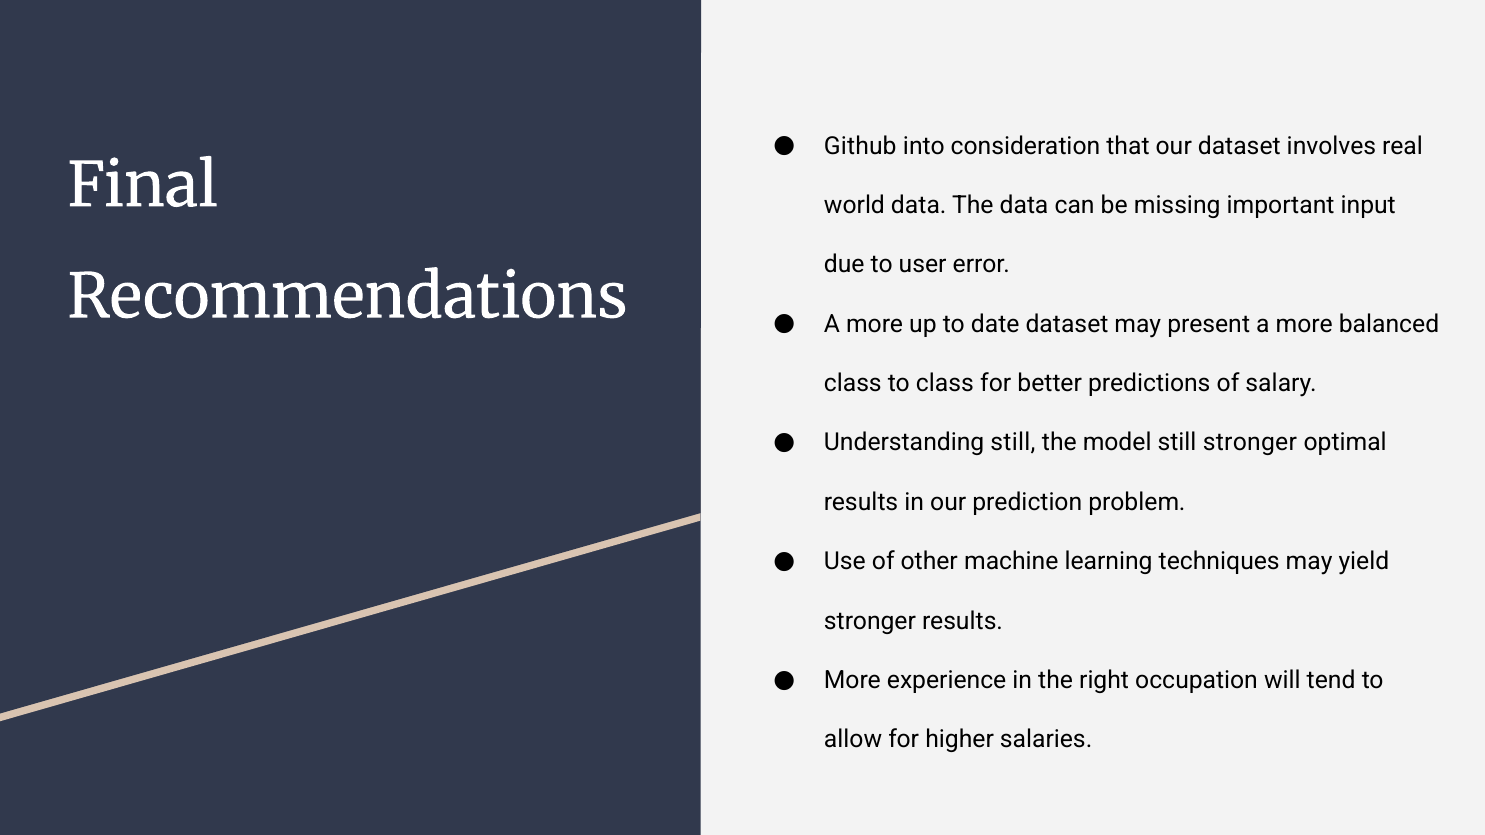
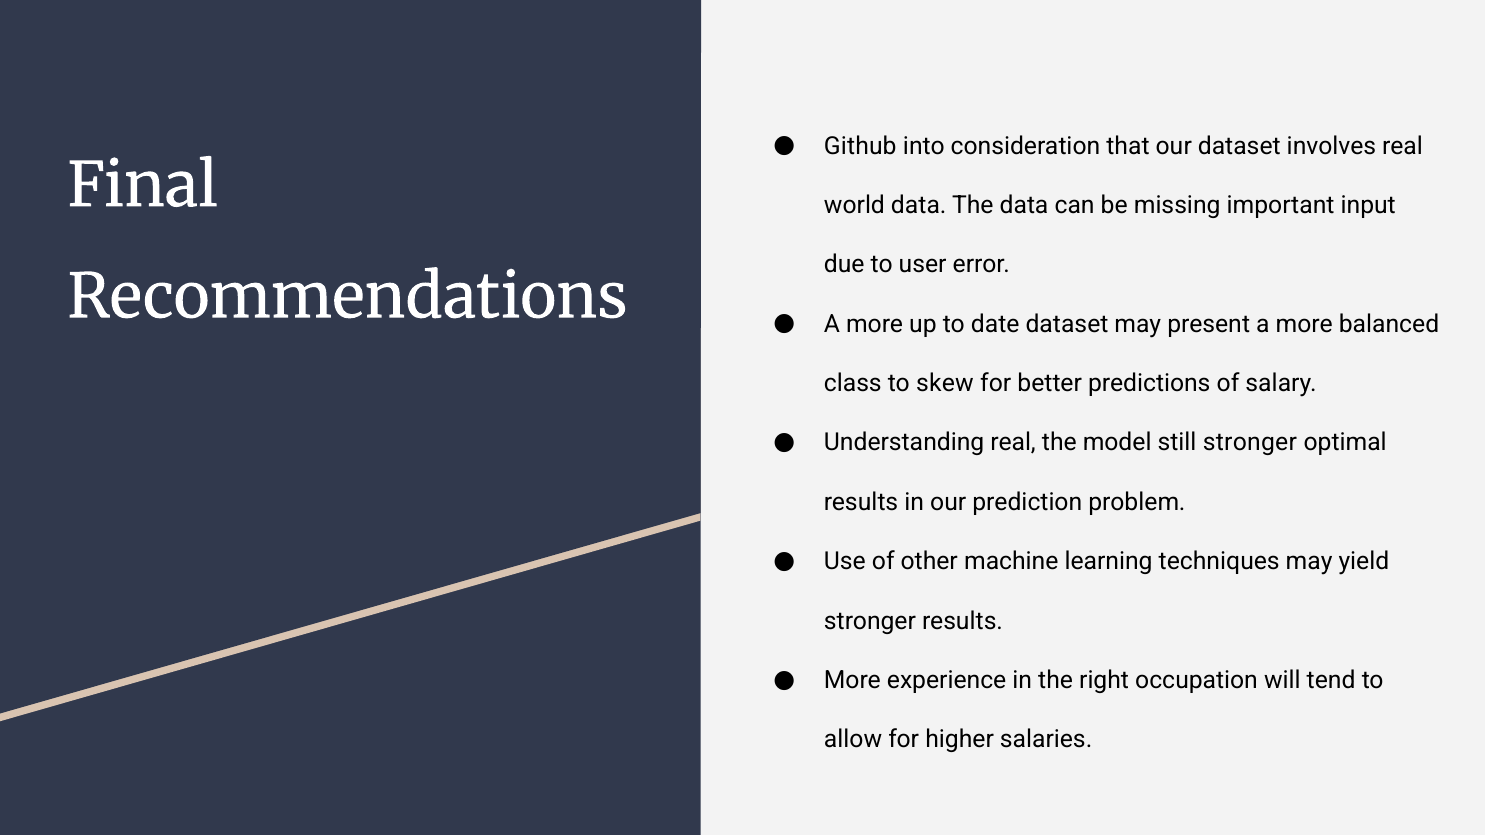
to class: class -> skew
Understanding still: still -> real
